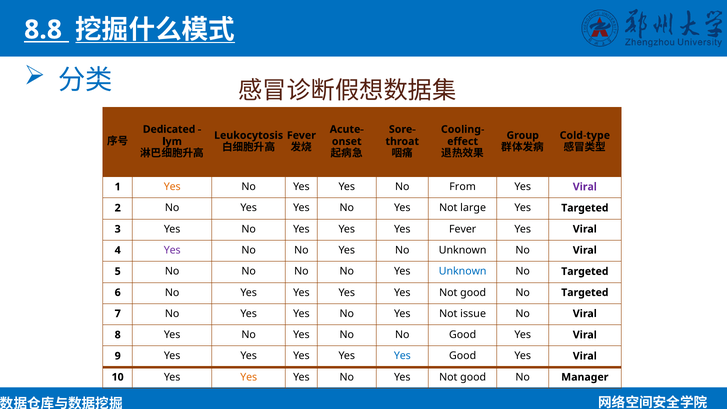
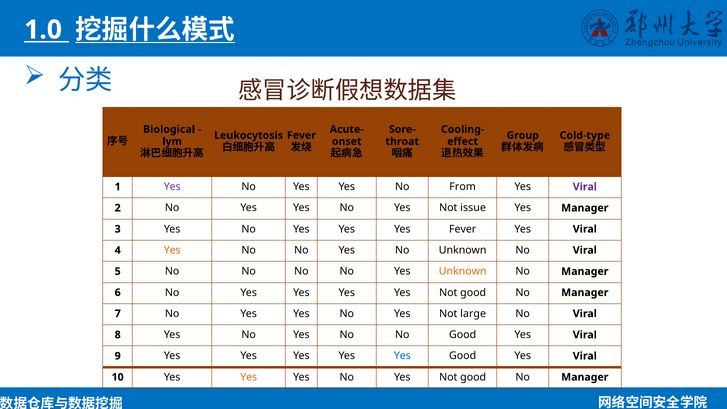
8.8: 8.8 -> 1.0
Dedicated: Dedicated -> Biological
Yes at (172, 187) colour: orange -> purple
large: large -> issue
Yes Targeted: Targeted -> Manager
Yes at (172, 250) colour: purple -> orange
Unknown at (463, 271) colour: blue -> orange
Targeted at (585, 271): Targeted -> Manager
Targeted at (585, 292): Targeted -> Manager
issue: issue -> large
